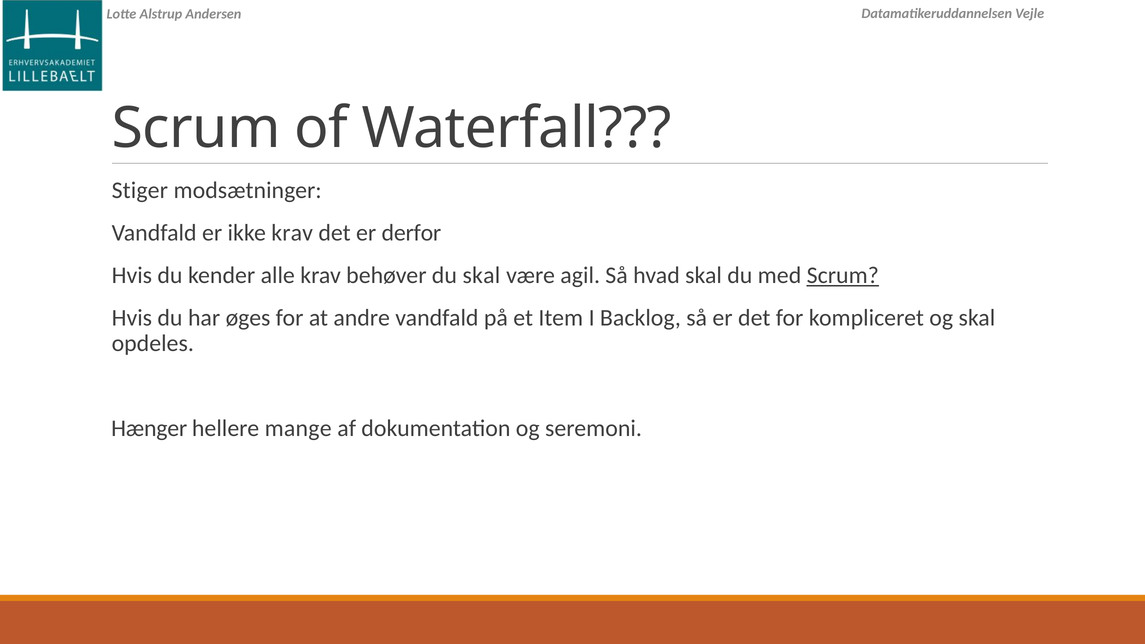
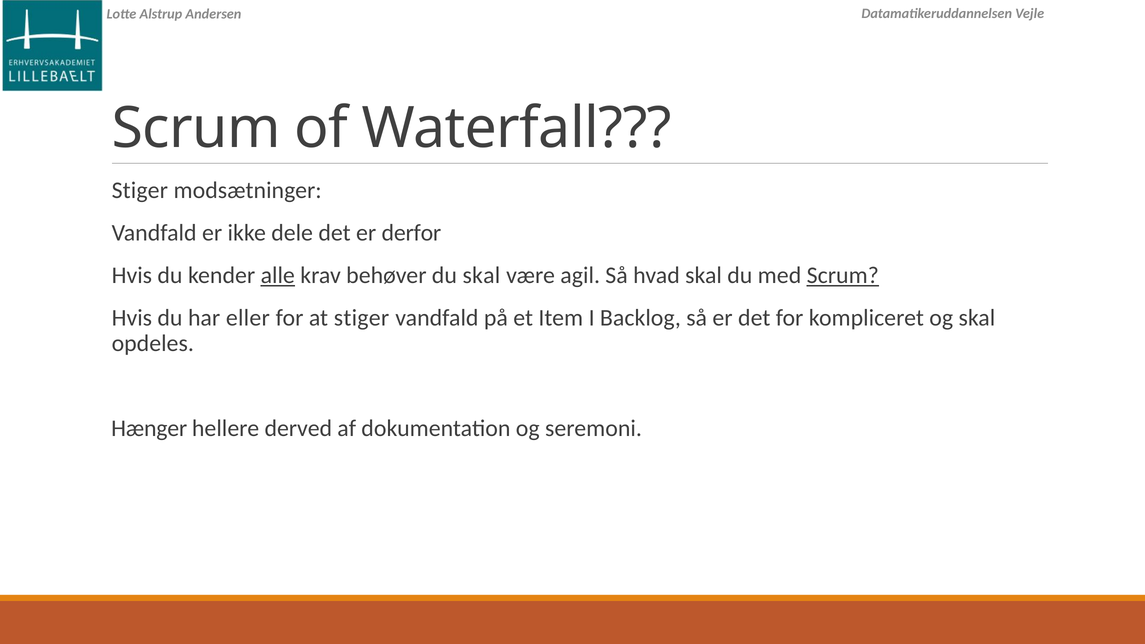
ikke krav: krav -> dele
alle underline: none -> present
øges: øges -> eller
at andre: andre -> stiger
mange: mange -> derved
